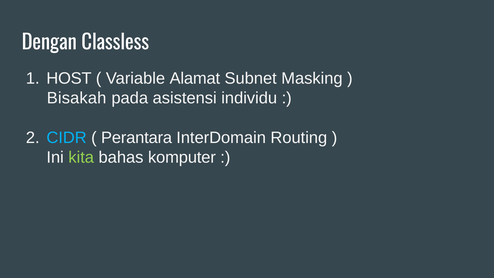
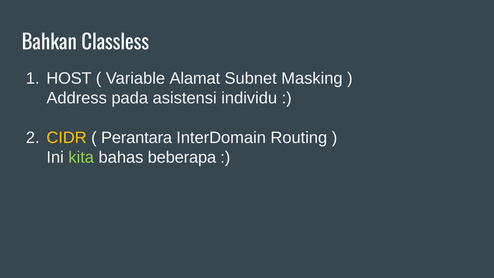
Dengan: Dengan -> Bahkan
Bisakah: Bisakah -> Address
CIDR colour: light blue -> yellow
komputer: komputer -> beberapa
